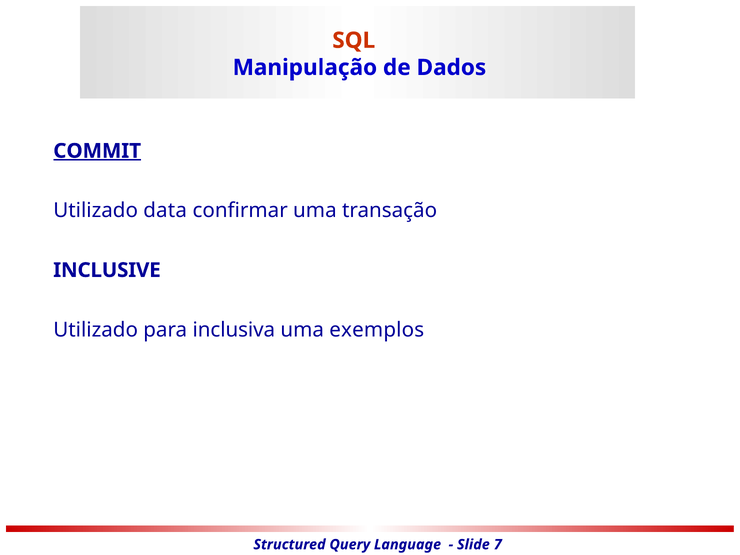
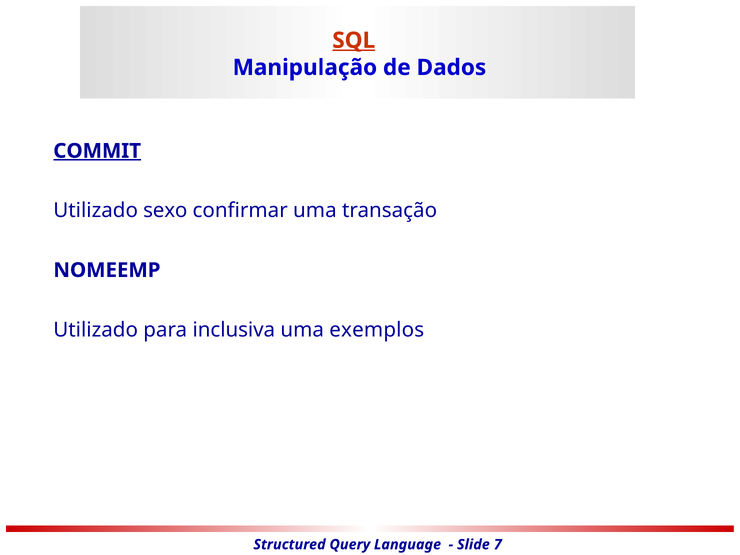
SQL underline: none -> present
data: data -> sexo
INCLUSIVE: INCLUSIVE -> NOMEEMP
